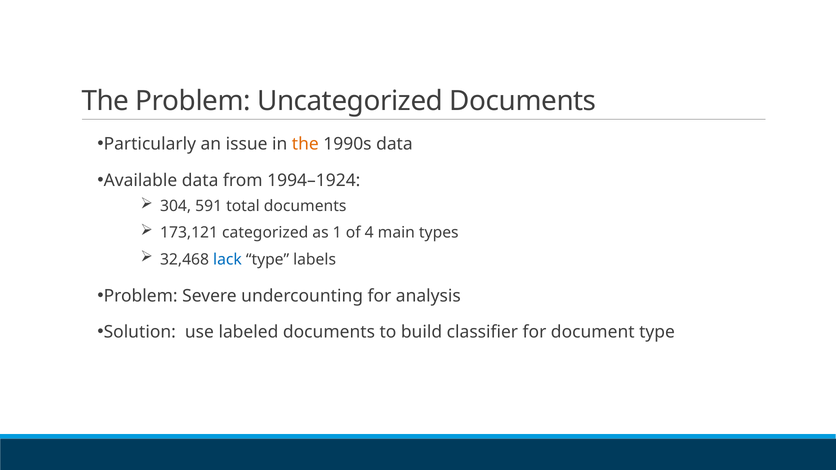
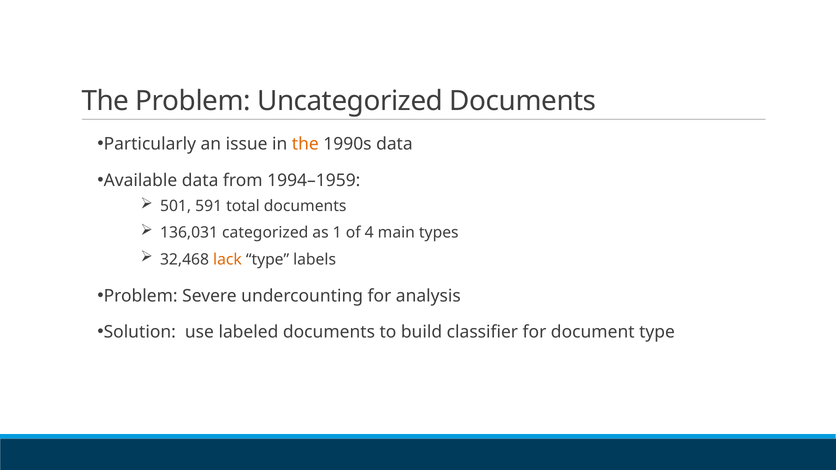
1994–1924: 1994–1924 -> 1994–1959
304: 304 -> 501
173,121: 173,121 -> 136,031
lack colour: blue -> orange
